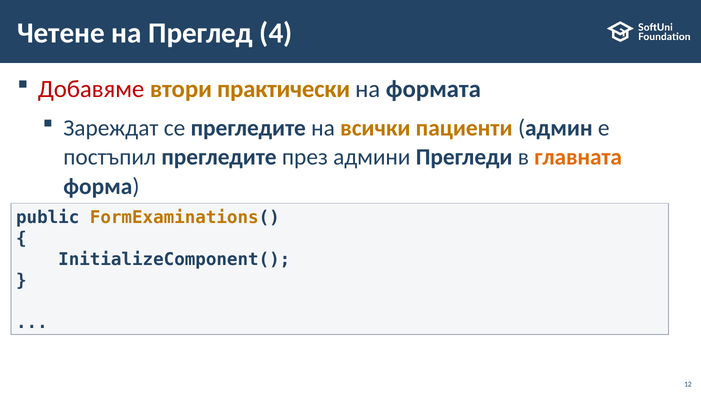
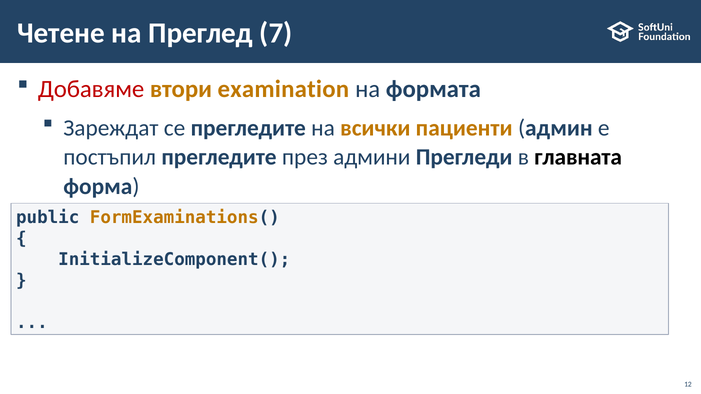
4: 4 -> 7
практически: практически -> examination
главната colour: orange -> black
